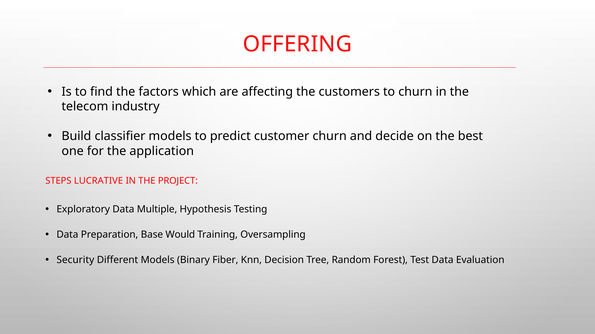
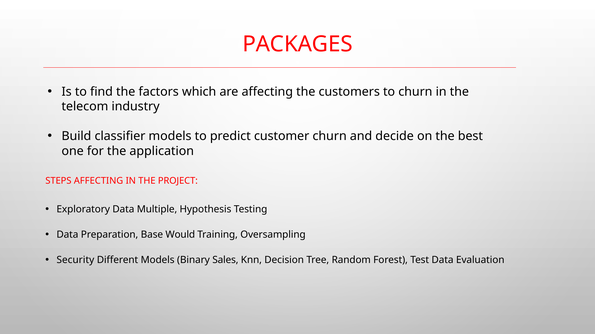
OFFERING: OFFERING -> PACKAGES
STEPS LUCRATIVE: LUCRATIVE -> AFFECTING
Fiber: Fiber -> Sales
